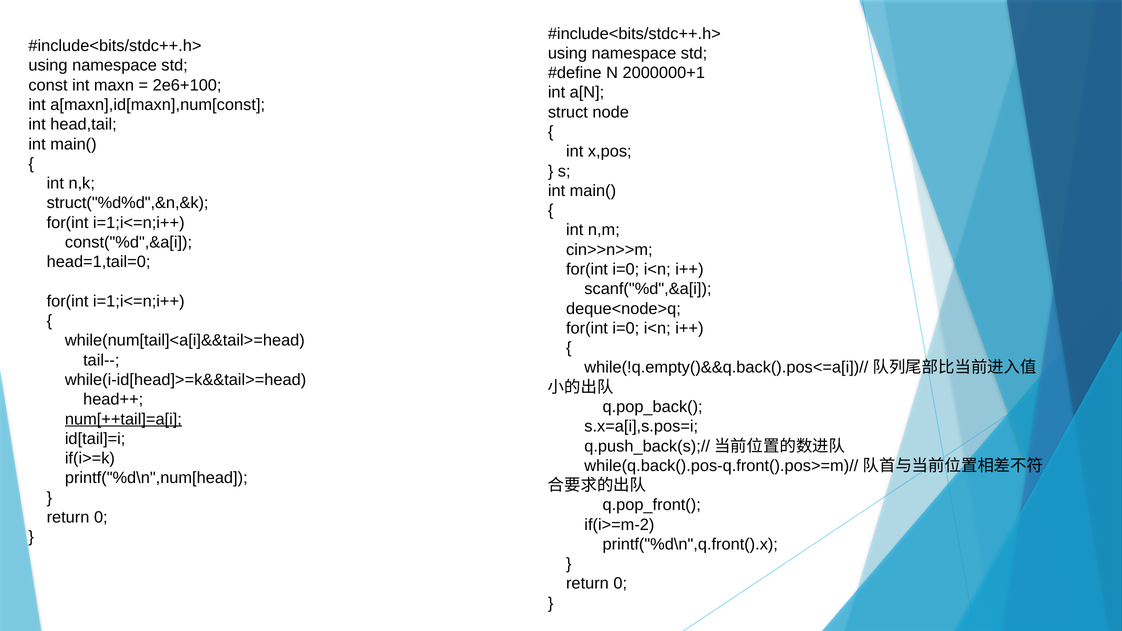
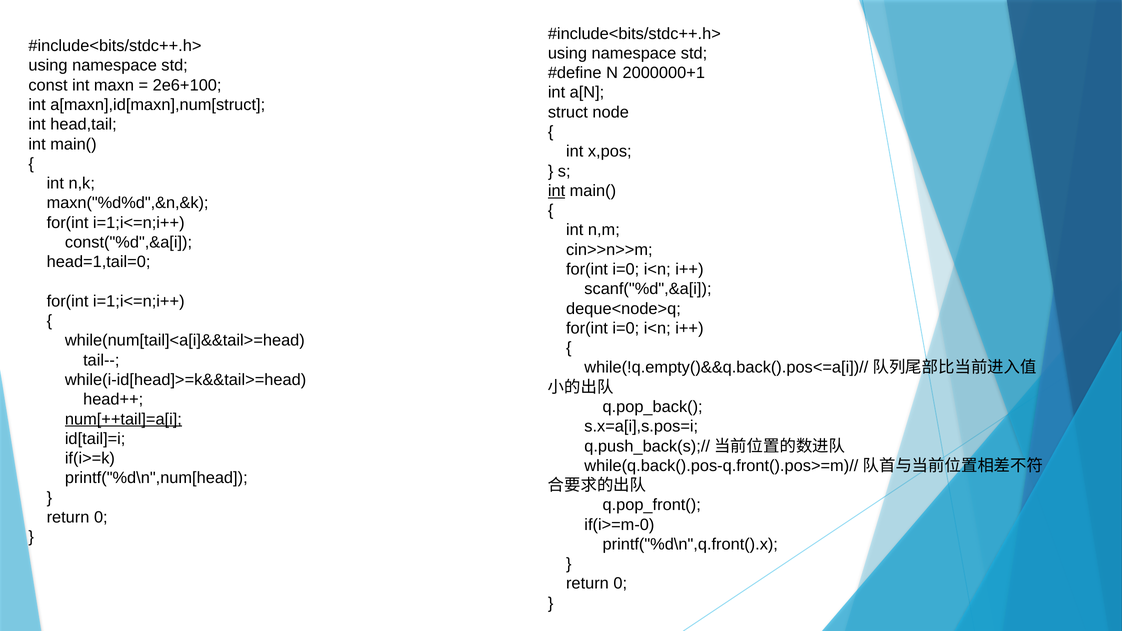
a[maxn],id[maxn],num[const: a[maxn],id[maxn],num[const -> a[maxn],id[maxn],num[struct
int at (557, 191) underline: none -> present
struct("%d%d",&n,&k: struct("%d%d",&n,&k -> maxn("%d%d",&n,&k
if(i>=m-2: if(i>=m-2 -> if(i>=m-0
